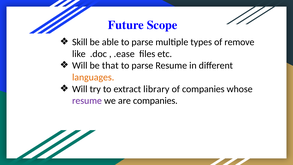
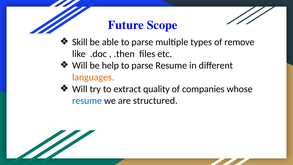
.ease: .ease -> .then
that: that -> help
library: library -> quality
resume at (87, 101) colour: purple -> blue
are companies: companies -> structured
